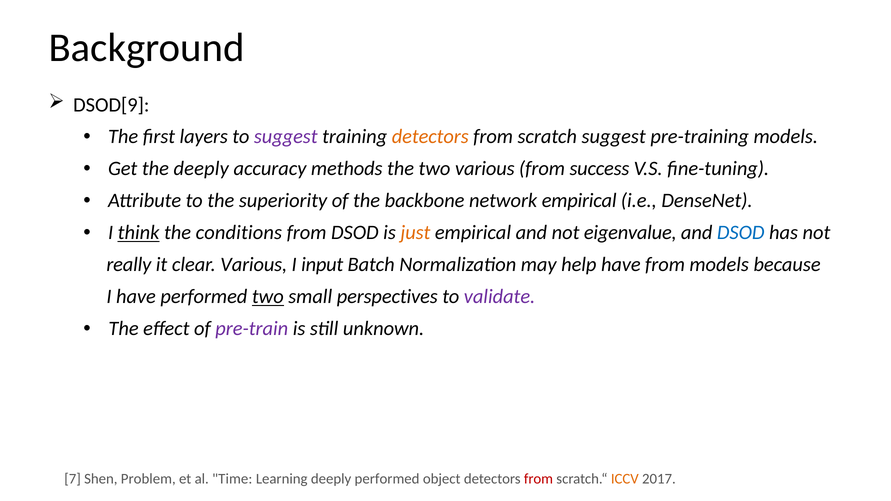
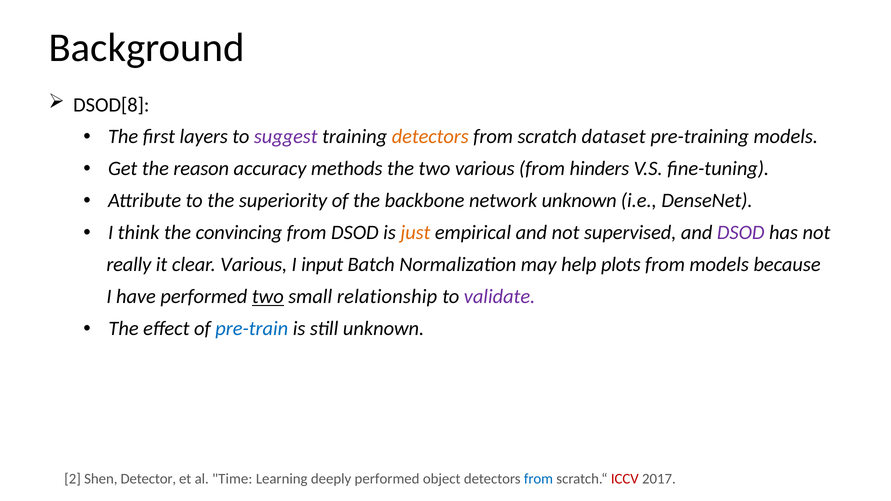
DSOD[9: DSOD[9 -> DSOD[8
scratch suggest: suggest -> dataset
the deeply: deeply -> reason
success: success -> hinders
network empirical: empirical -> unknown
think underline: present -> none
conditions: conditions -> convincing
eigenvalue: eigenvalue -> supervised
DSOD at (741, 233) colour: blue -> purple
help have: have -> plots
perspectives: perspectives -> relationship
pre-train colour: purple -> blue
7: 7 -> 2
Problem: Problem -> Detector
from at (539, 479) colour: red -> blue
ICCV colour: orange -> red
